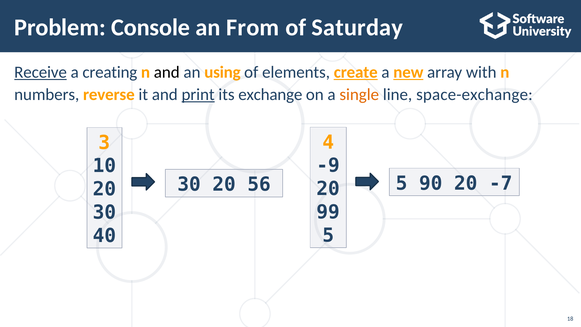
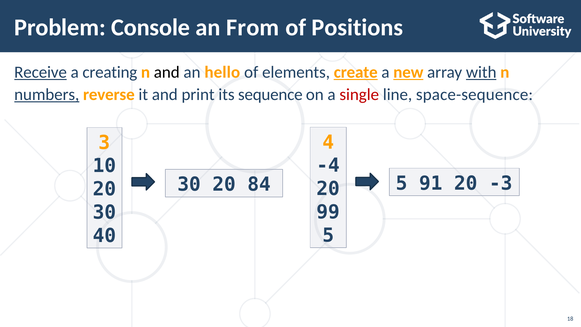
Saturday: Saturday -> Positions
using: using -> hello
with underline: none -> present
numbers underline: none -> present
print underline: present -> none
exchange: exchange -> sequence
single colour: orange -> red
space-exchange: space-exchange -> space-sequence
-9: -9 -> -4
90: 90 -> 91
-7: -7 -> -3
56: 56 -> 84
